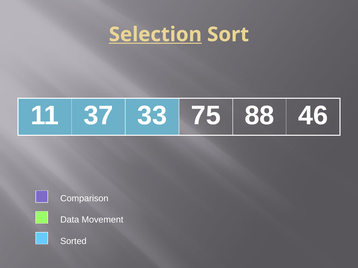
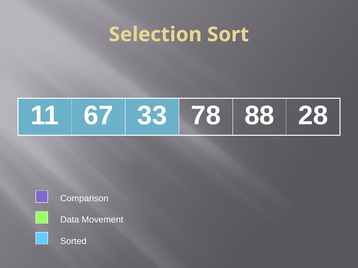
Selection underline: present -> none
37: 37 -> 67
75: 75 -> 78
46: 46 -> 28
